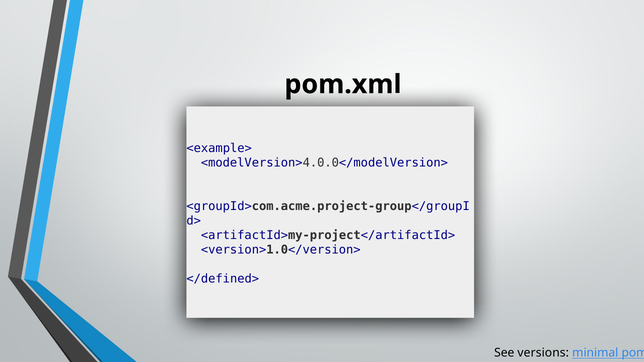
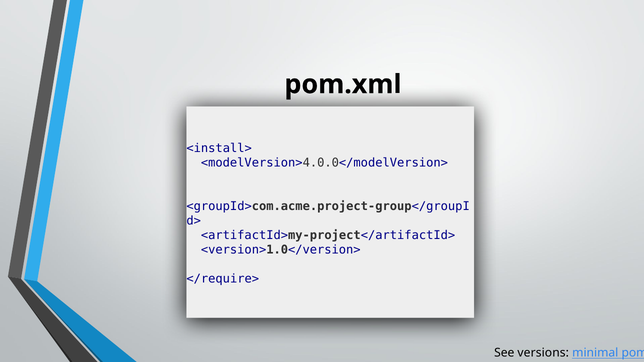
<example>: <example> -> <install>
</defined>: </defined> -> </require>
